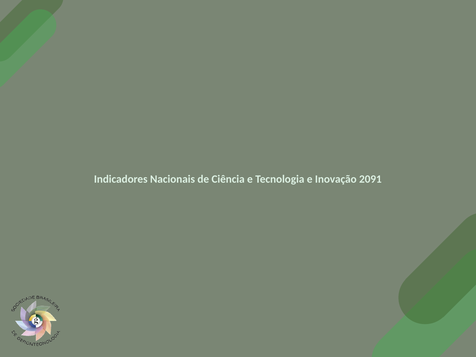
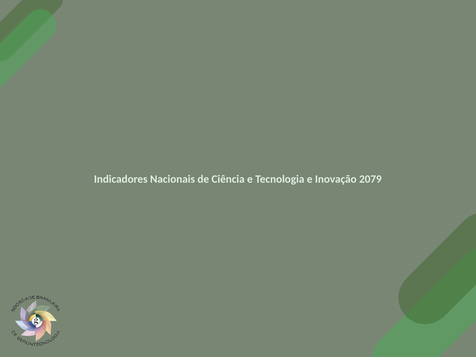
2091: 2091 -> 2079
